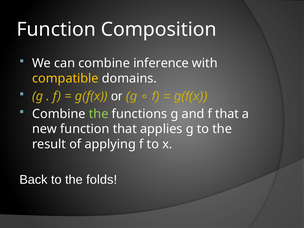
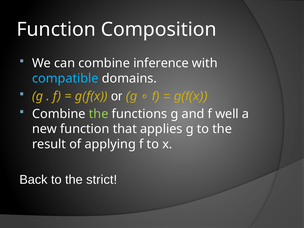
compatible colour: yellow -> light blue
f that: that -> well
folds: folds -> strict
